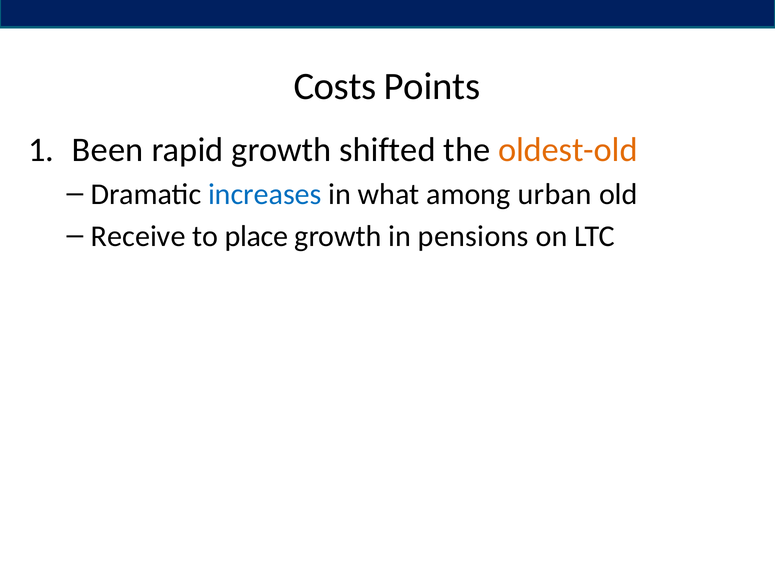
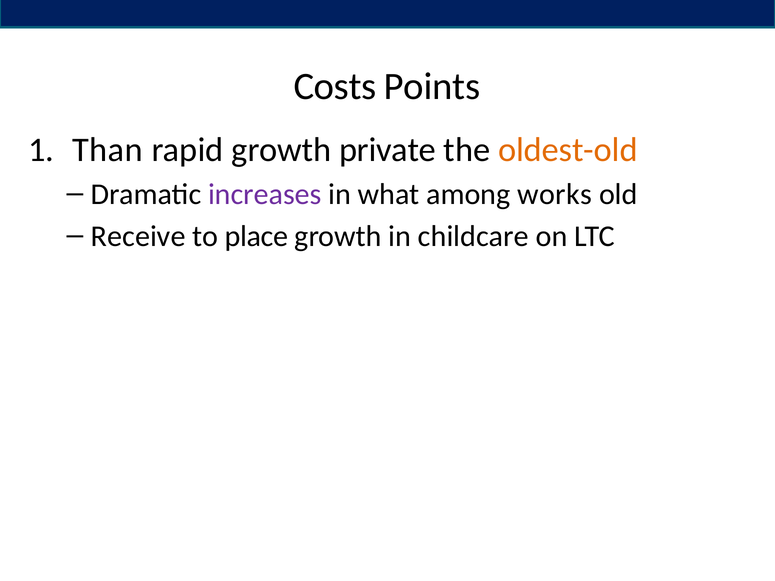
Been: Been -> Than
shifted: shifted -> private
increases colour: blue -> purple
urban: urban -> works
pensions: pensions -> childcare
